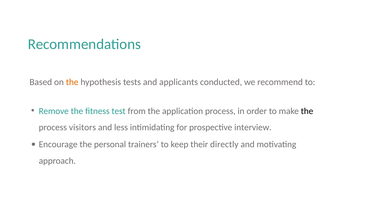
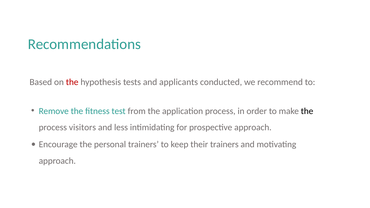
the at (72, 82) colour: orange -> red
prospective interview: interview -> approach
their directly: directly -> trainers
